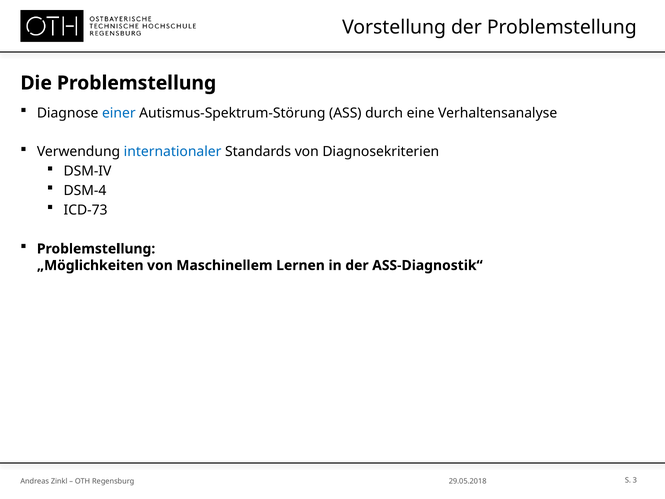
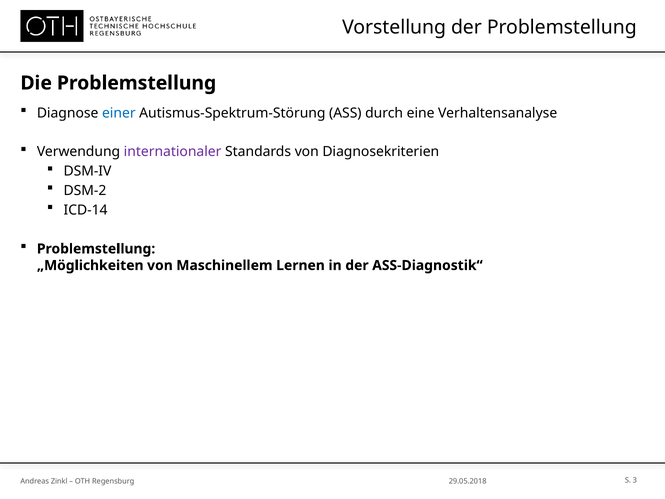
internationaler colour: blue -> purple
DSM-4: DSM-4 -> DSM-2
ICD-73: ICD-73 -> ICD-14
